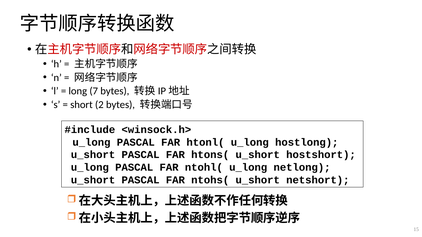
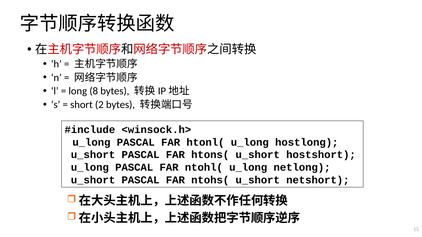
7: 7 -> 8
